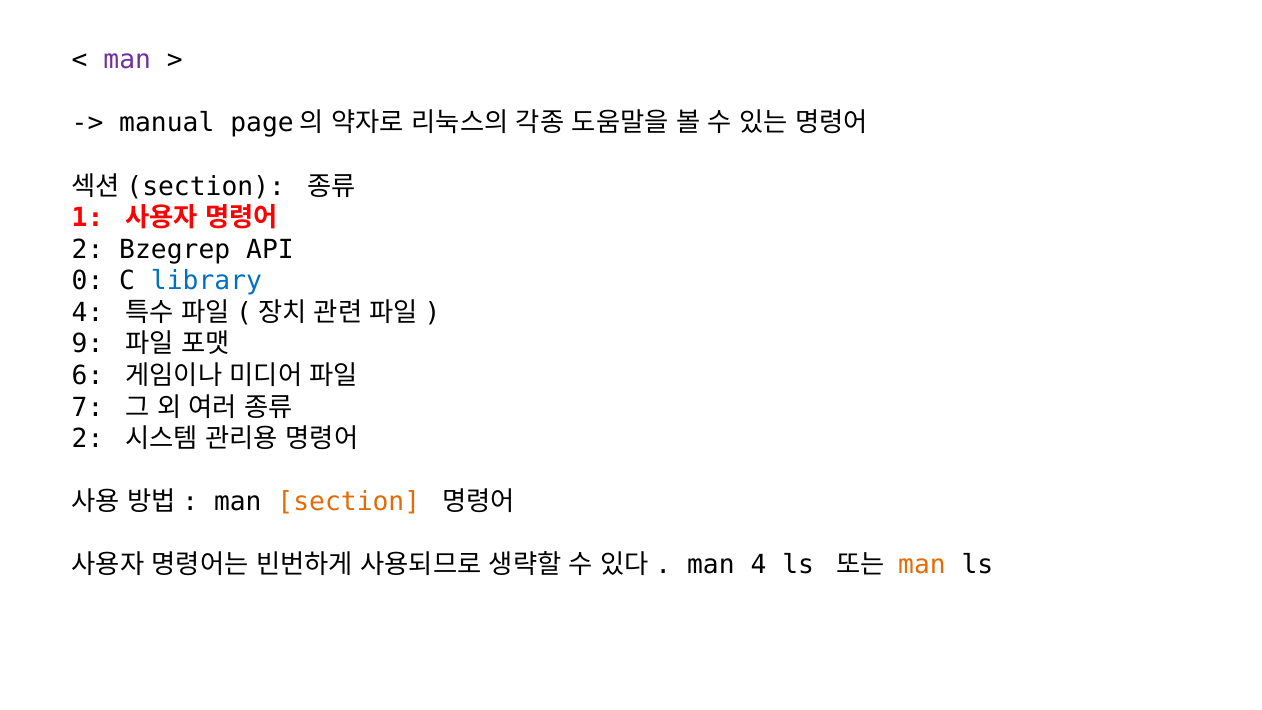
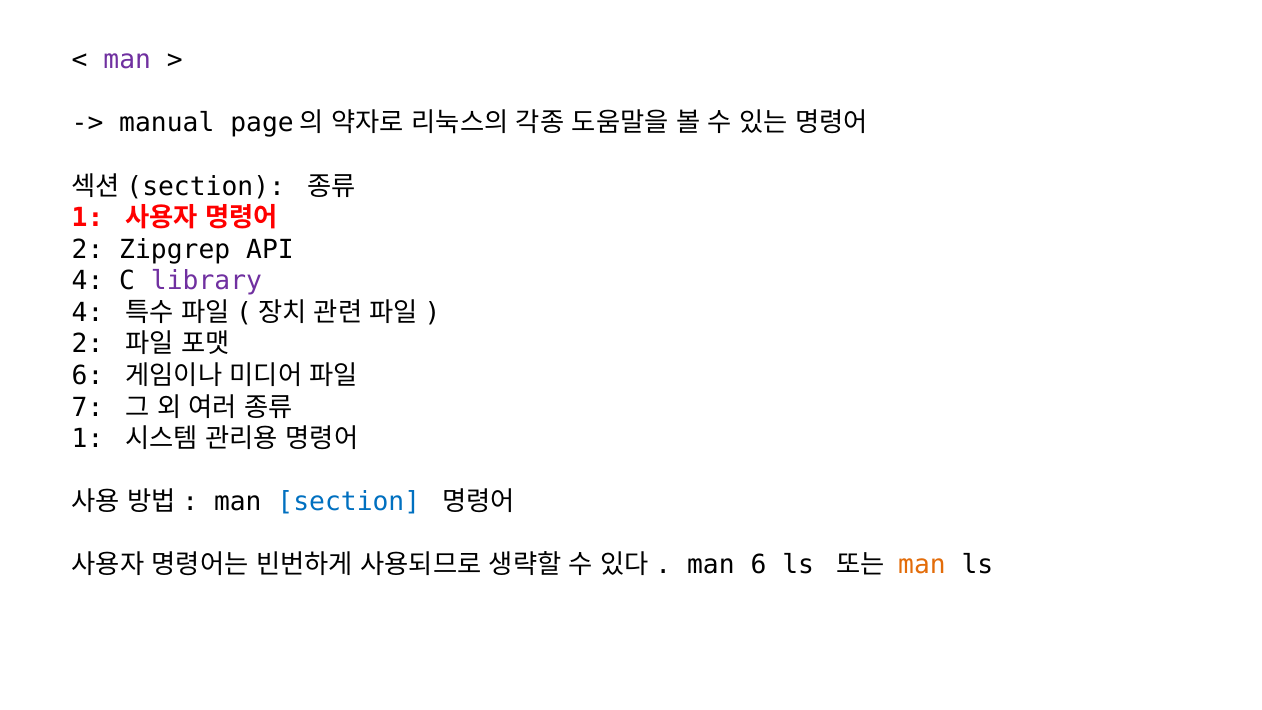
Bzegrep: Bzegrep -> Zipgrep
0 at (88, 281): 0 -> 4
library colour: blue -> purple
9 at (88, 344): 9 -> 2
2 at (88, 439): 2 -> 1
section colour: orange -> blue
man 4: 4 -> 6
